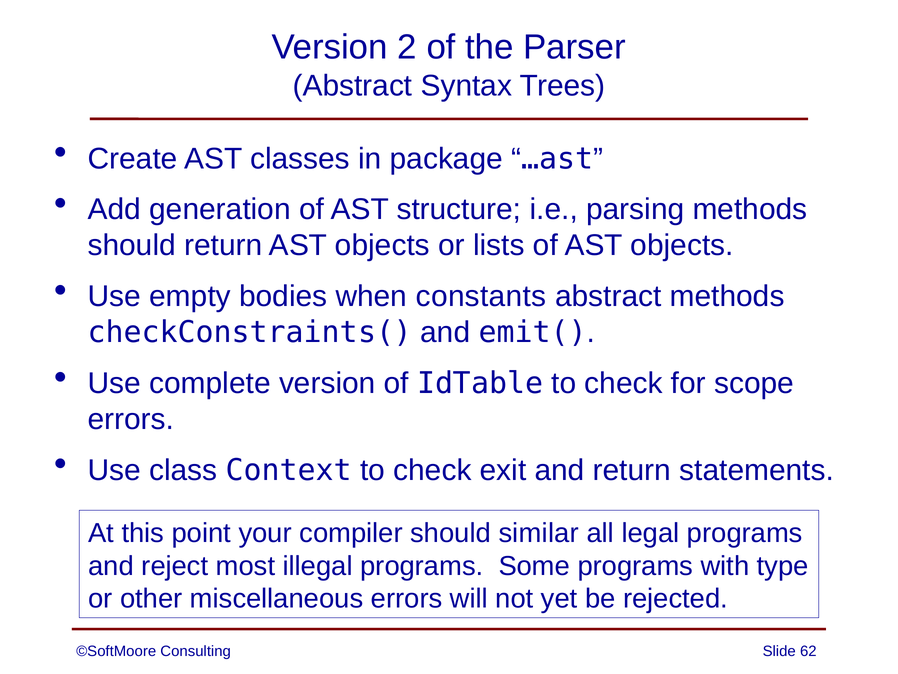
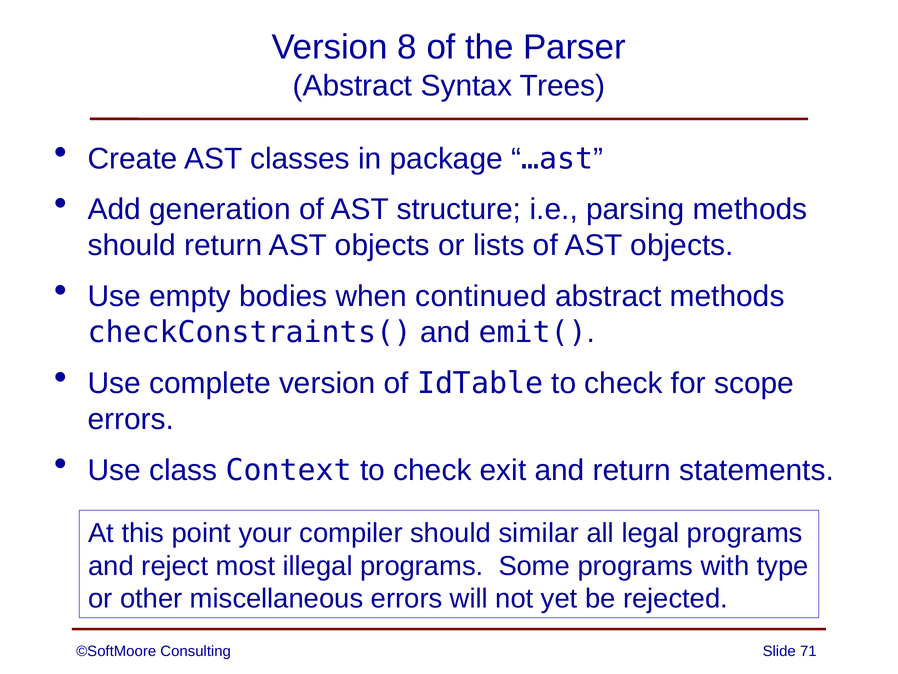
2: 2 -> 8
constants: constants -> continued
62: 62 -> 71
